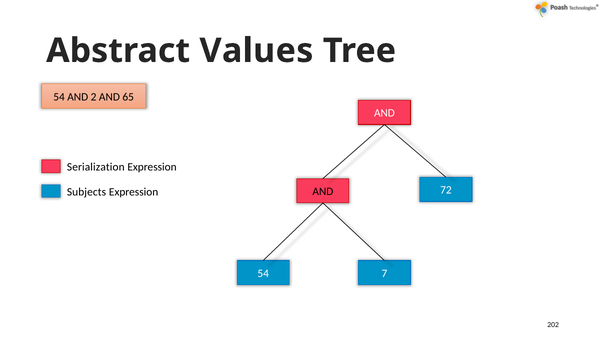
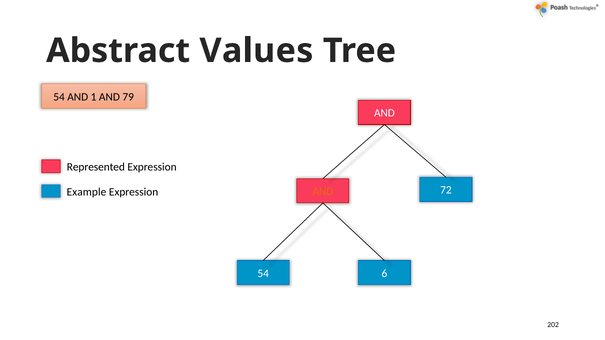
2: 2 -> 1
65: 65 -> 79
Serialization: Serialization -> Represented
AND at (323, 192) colour: black -> orange
Subjects: Subjects -> Example
7: 7 -> 6
